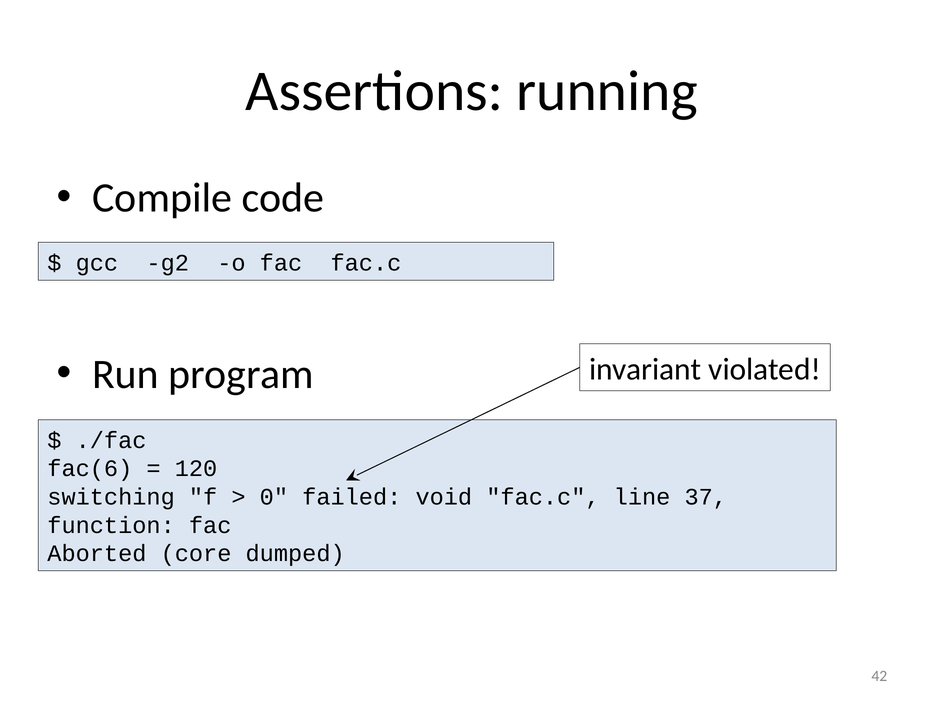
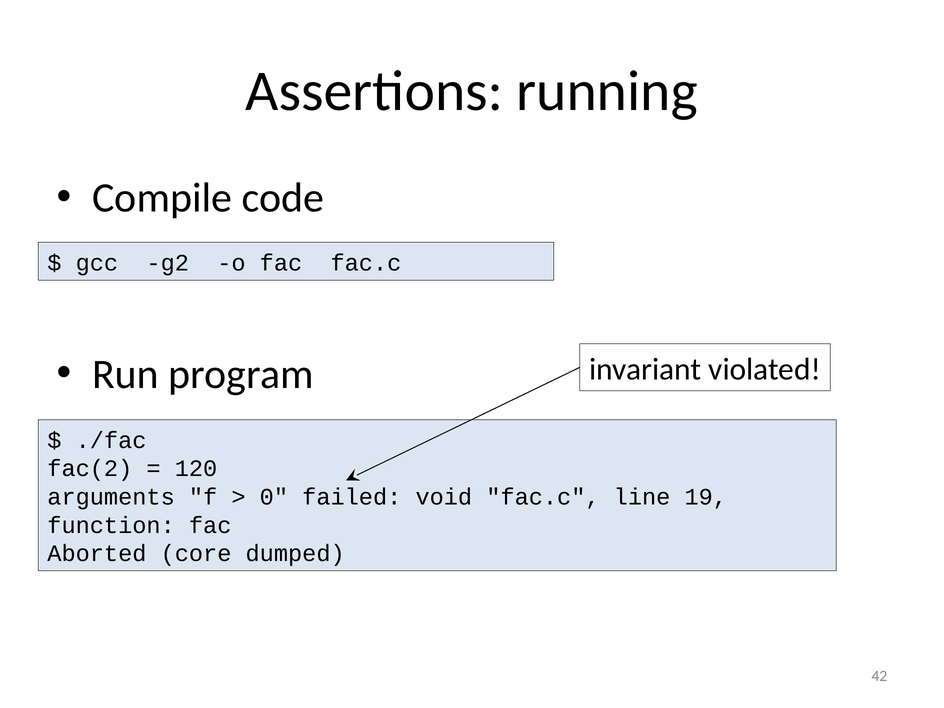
fac(6: fac(6 -> fac(2
switching: switching -> arguments
37: 37 -> 19
